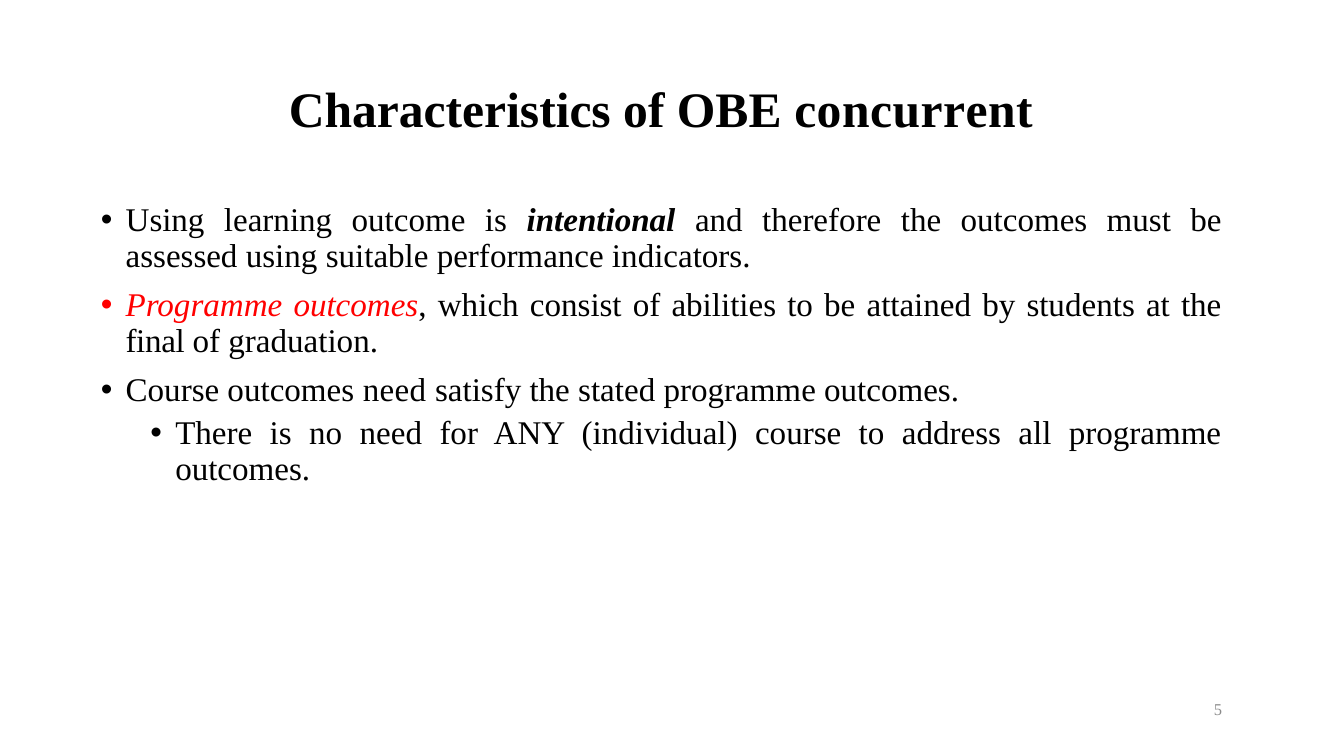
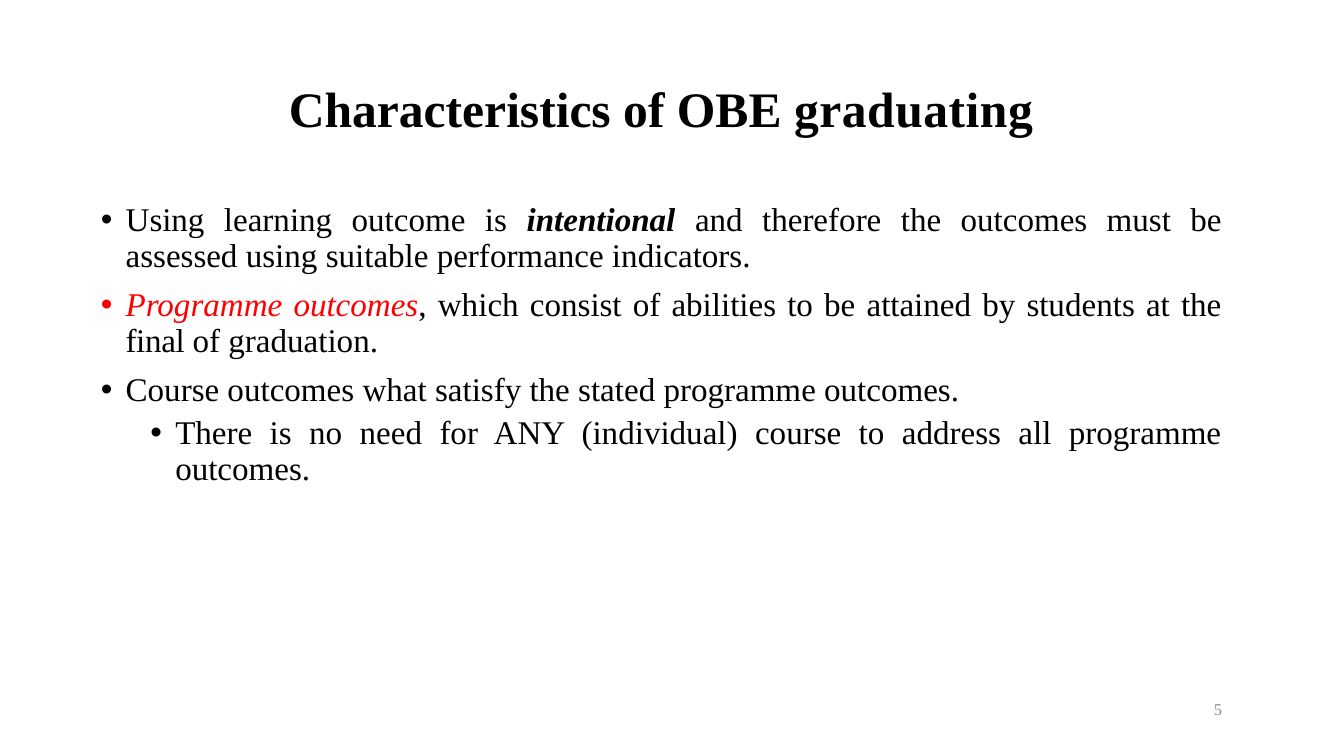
concurrent: concurrent -> graduating
outcomes need: need -> what
